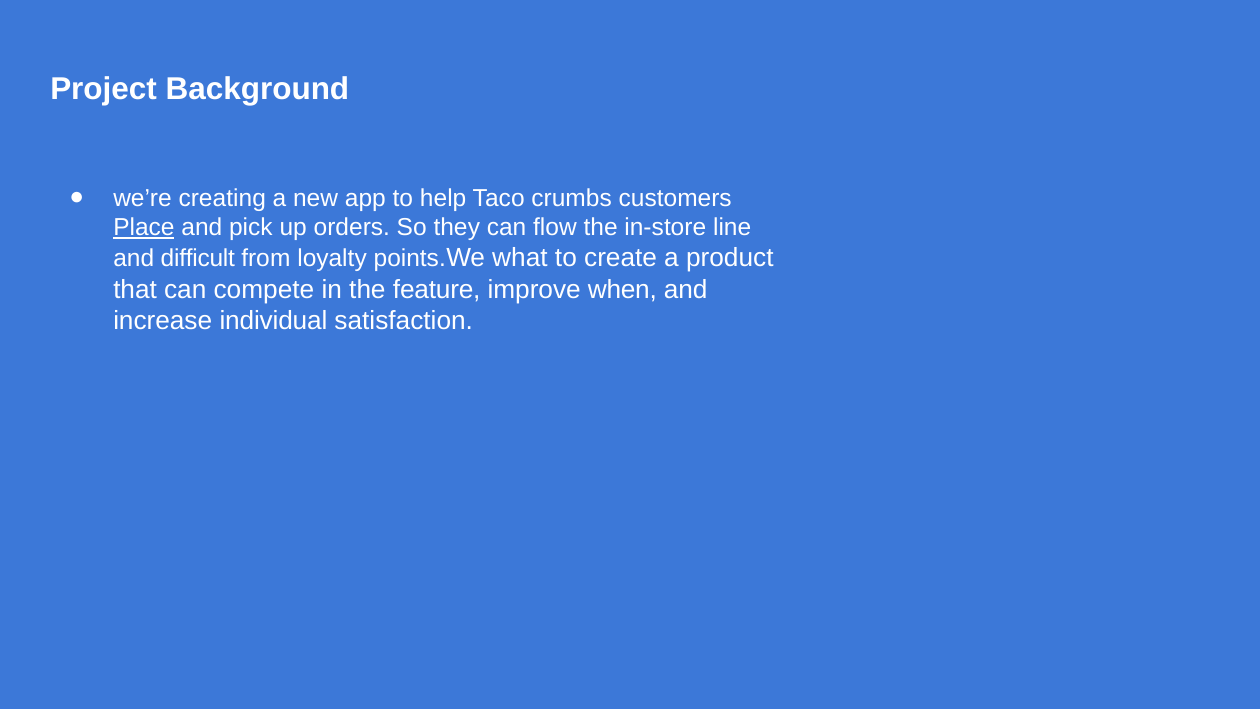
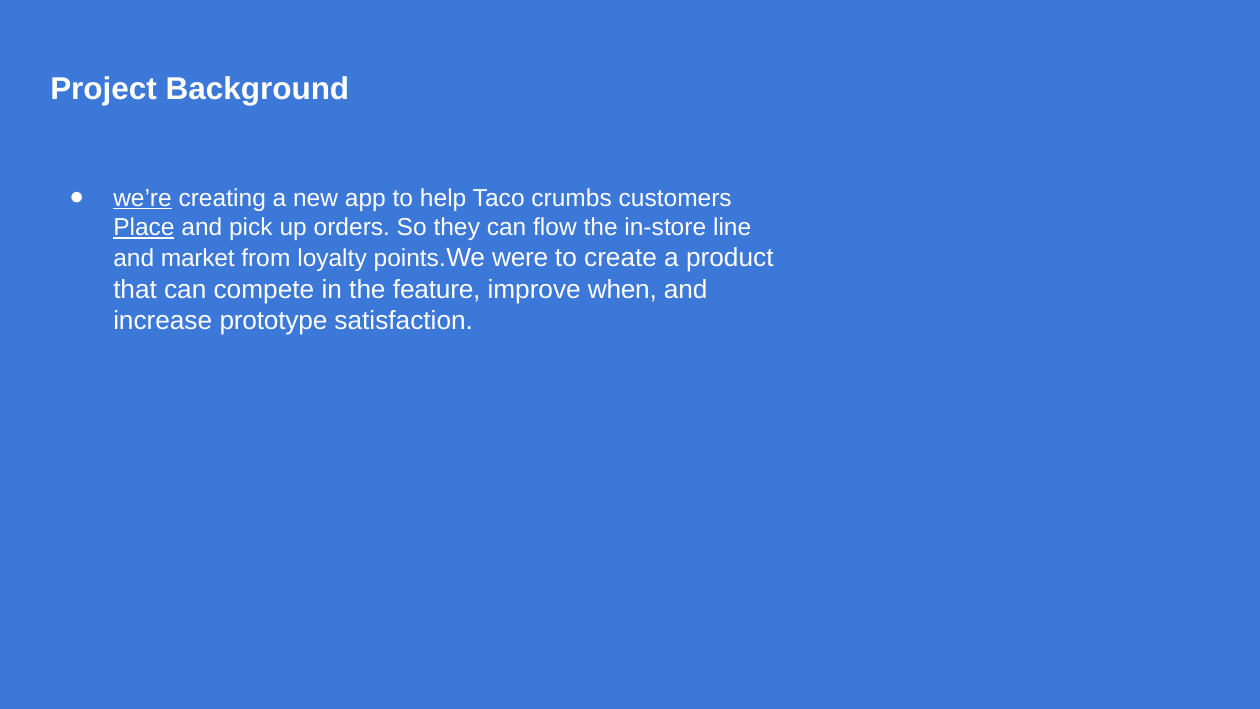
we’re underline: none -> present
difficult: difficult -> market
what: what -> were
individual: individual -> prototype
